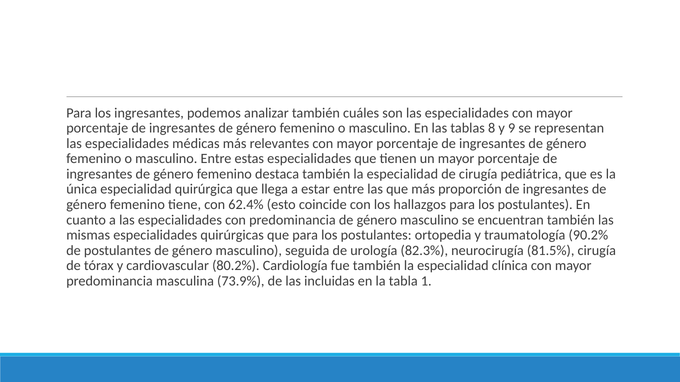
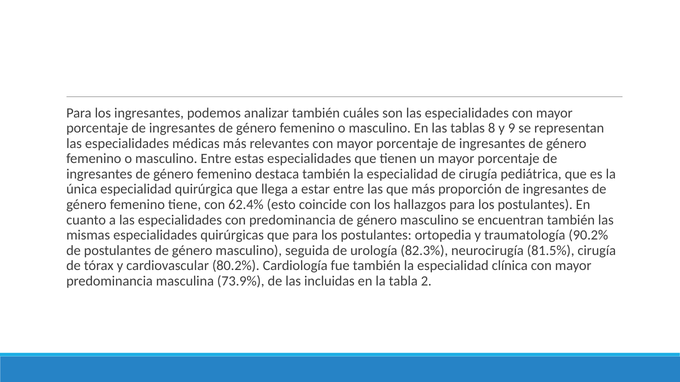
1: 1 -> 2
